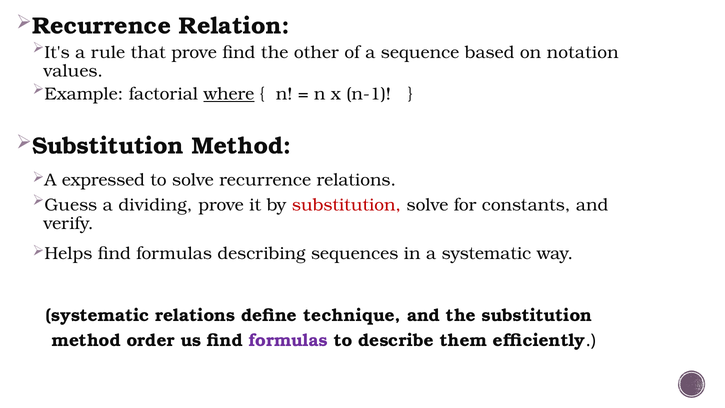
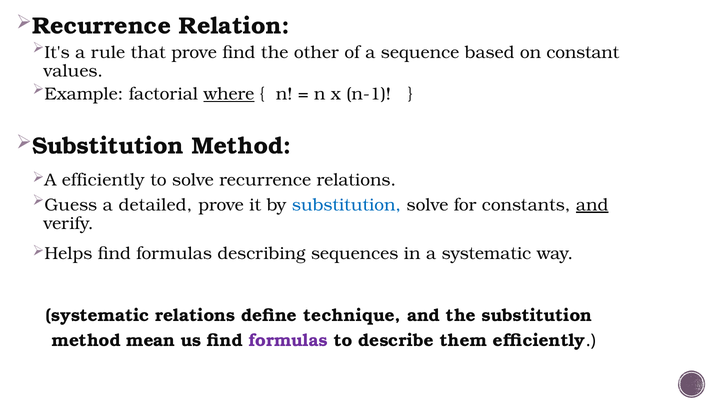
notation: notation -> constant
expressed at (103, 180): expressed -> efficiently
dividing: dividing -> detailed
substitution at (346, 205) colour: red -> blue
and at (592, 205) underline: none -> present
order: order -> mean
